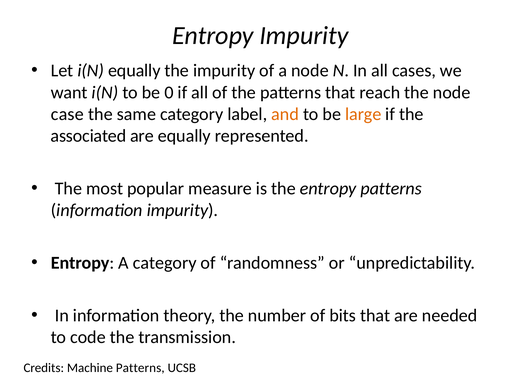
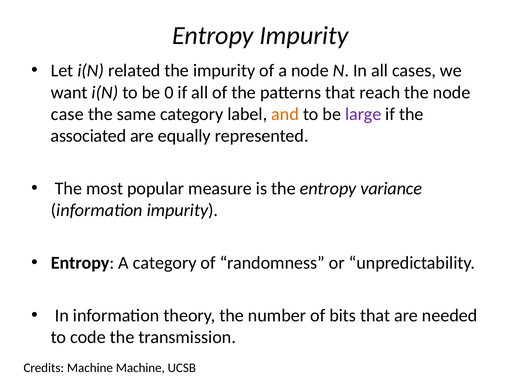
i(N equally: equally -> related
large colour: orange -> purple
entropy patterns: patterns -> variance
Machine Patterns: Patterns -> Machine
